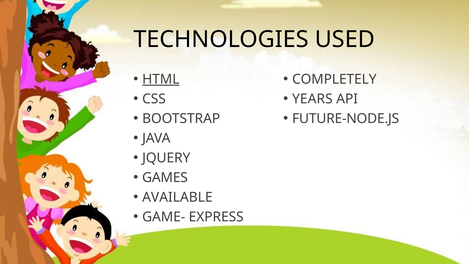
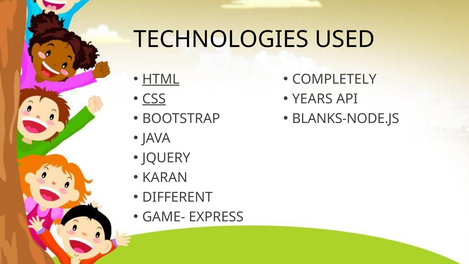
CSS underline: none -> present
FUTURE-NODE.JS: FUTURE-NODE.JS -> BLANKS-NODE.JS
GAMES: GAMES -> KARAN
AVAILABLE: AVAILABLE -> DIFFERENT
